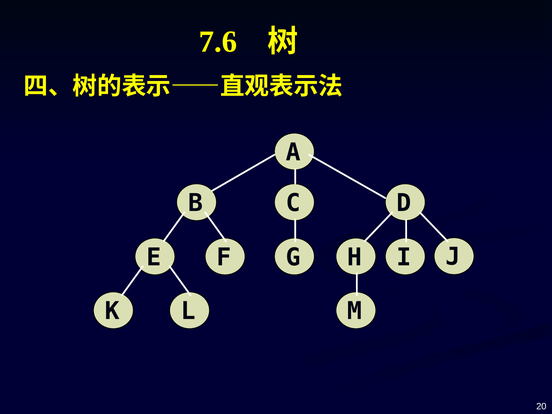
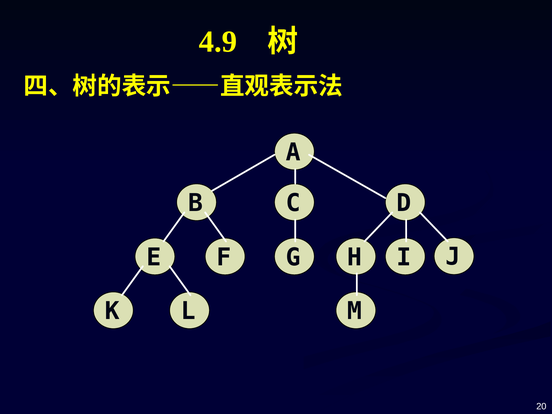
7.6: 7.6 -> 4.9
